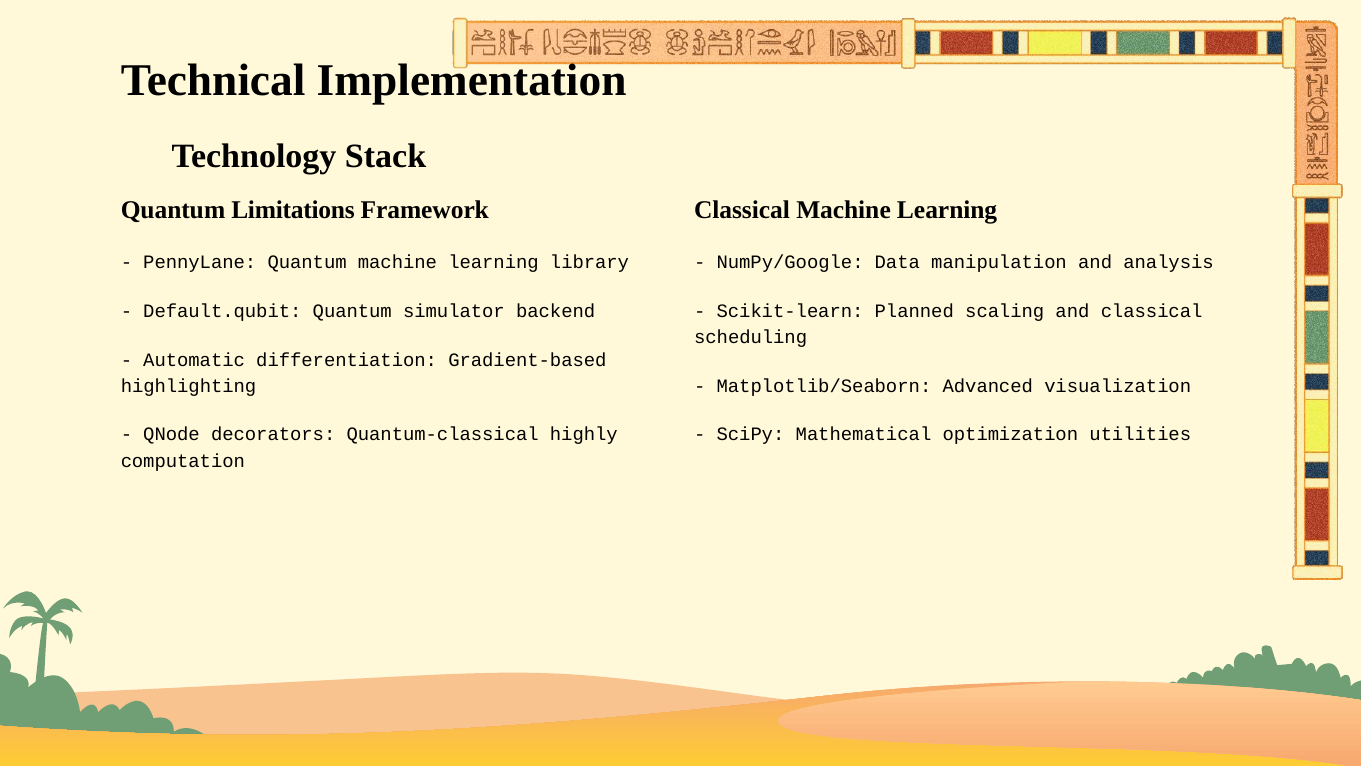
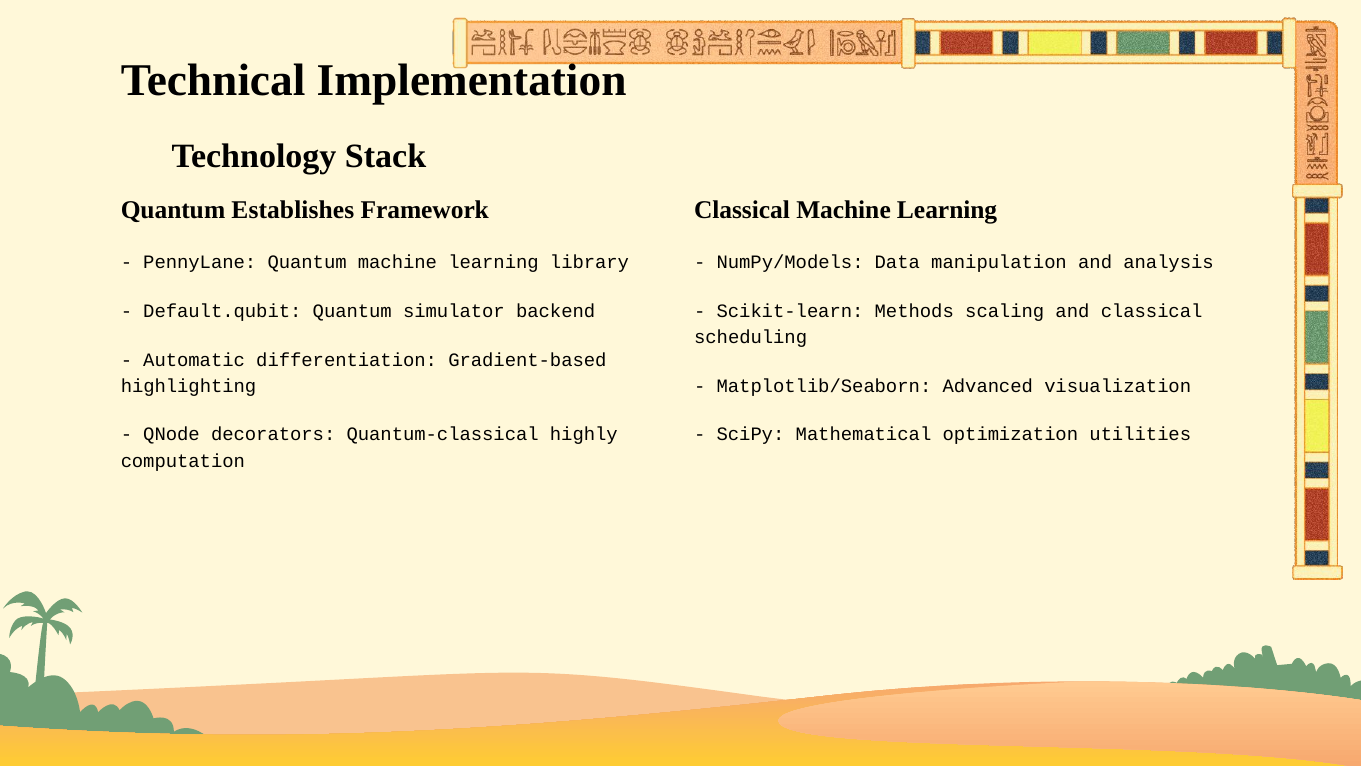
Limitations: Limitations -> Establishes
NumPy/Google: NumPy/Google -> NumPy/Models
Planned: Planned -> Methods
